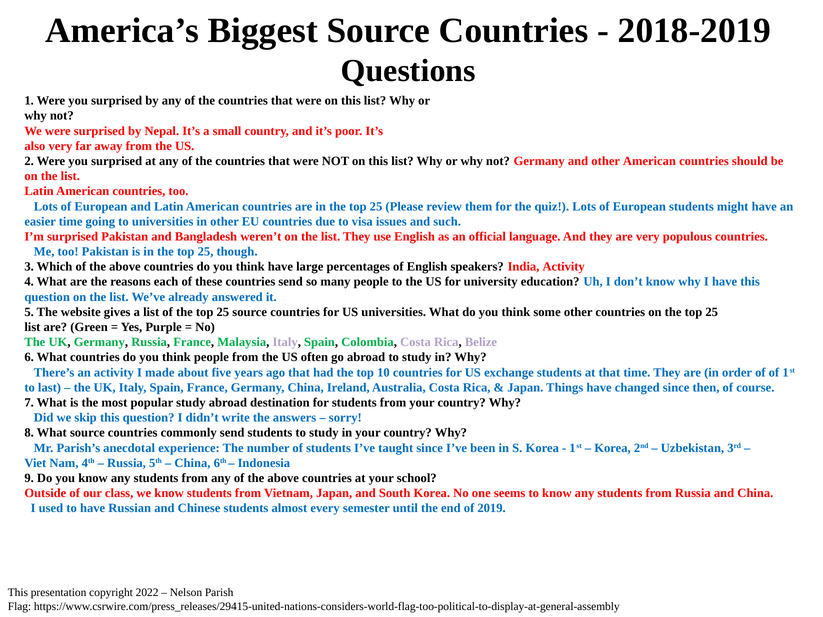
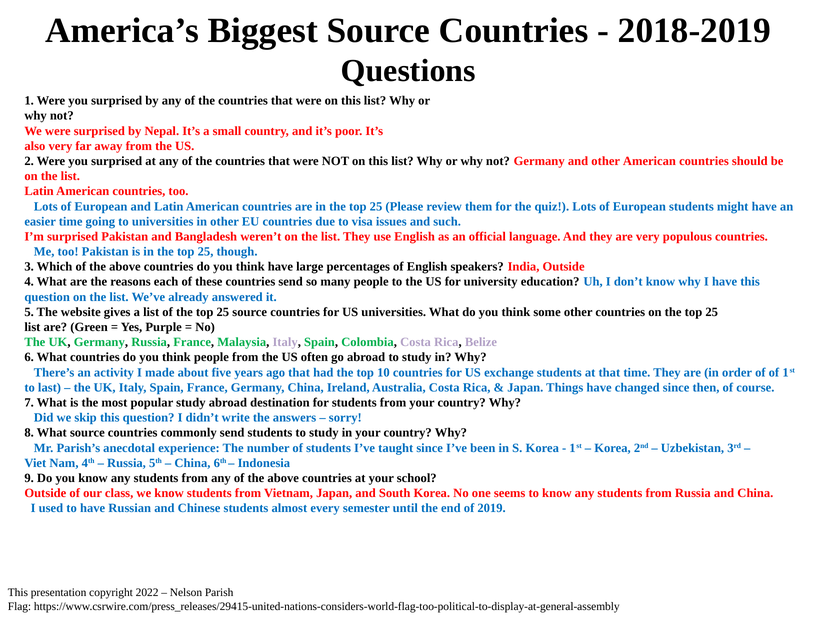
India Activity: Activity -> Outside
